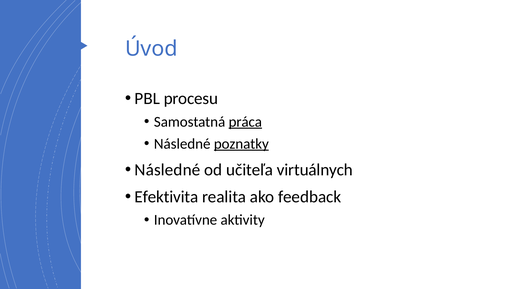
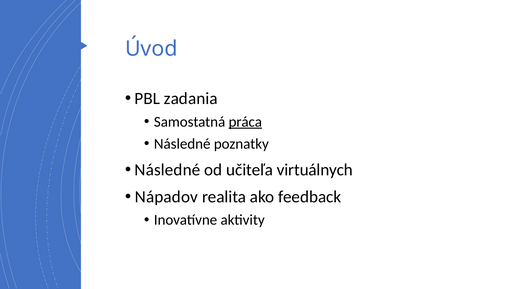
procesu: procesu -> zadania
poznatky underline: present -> none
Efektivita: Efektivita -> Nápadov
